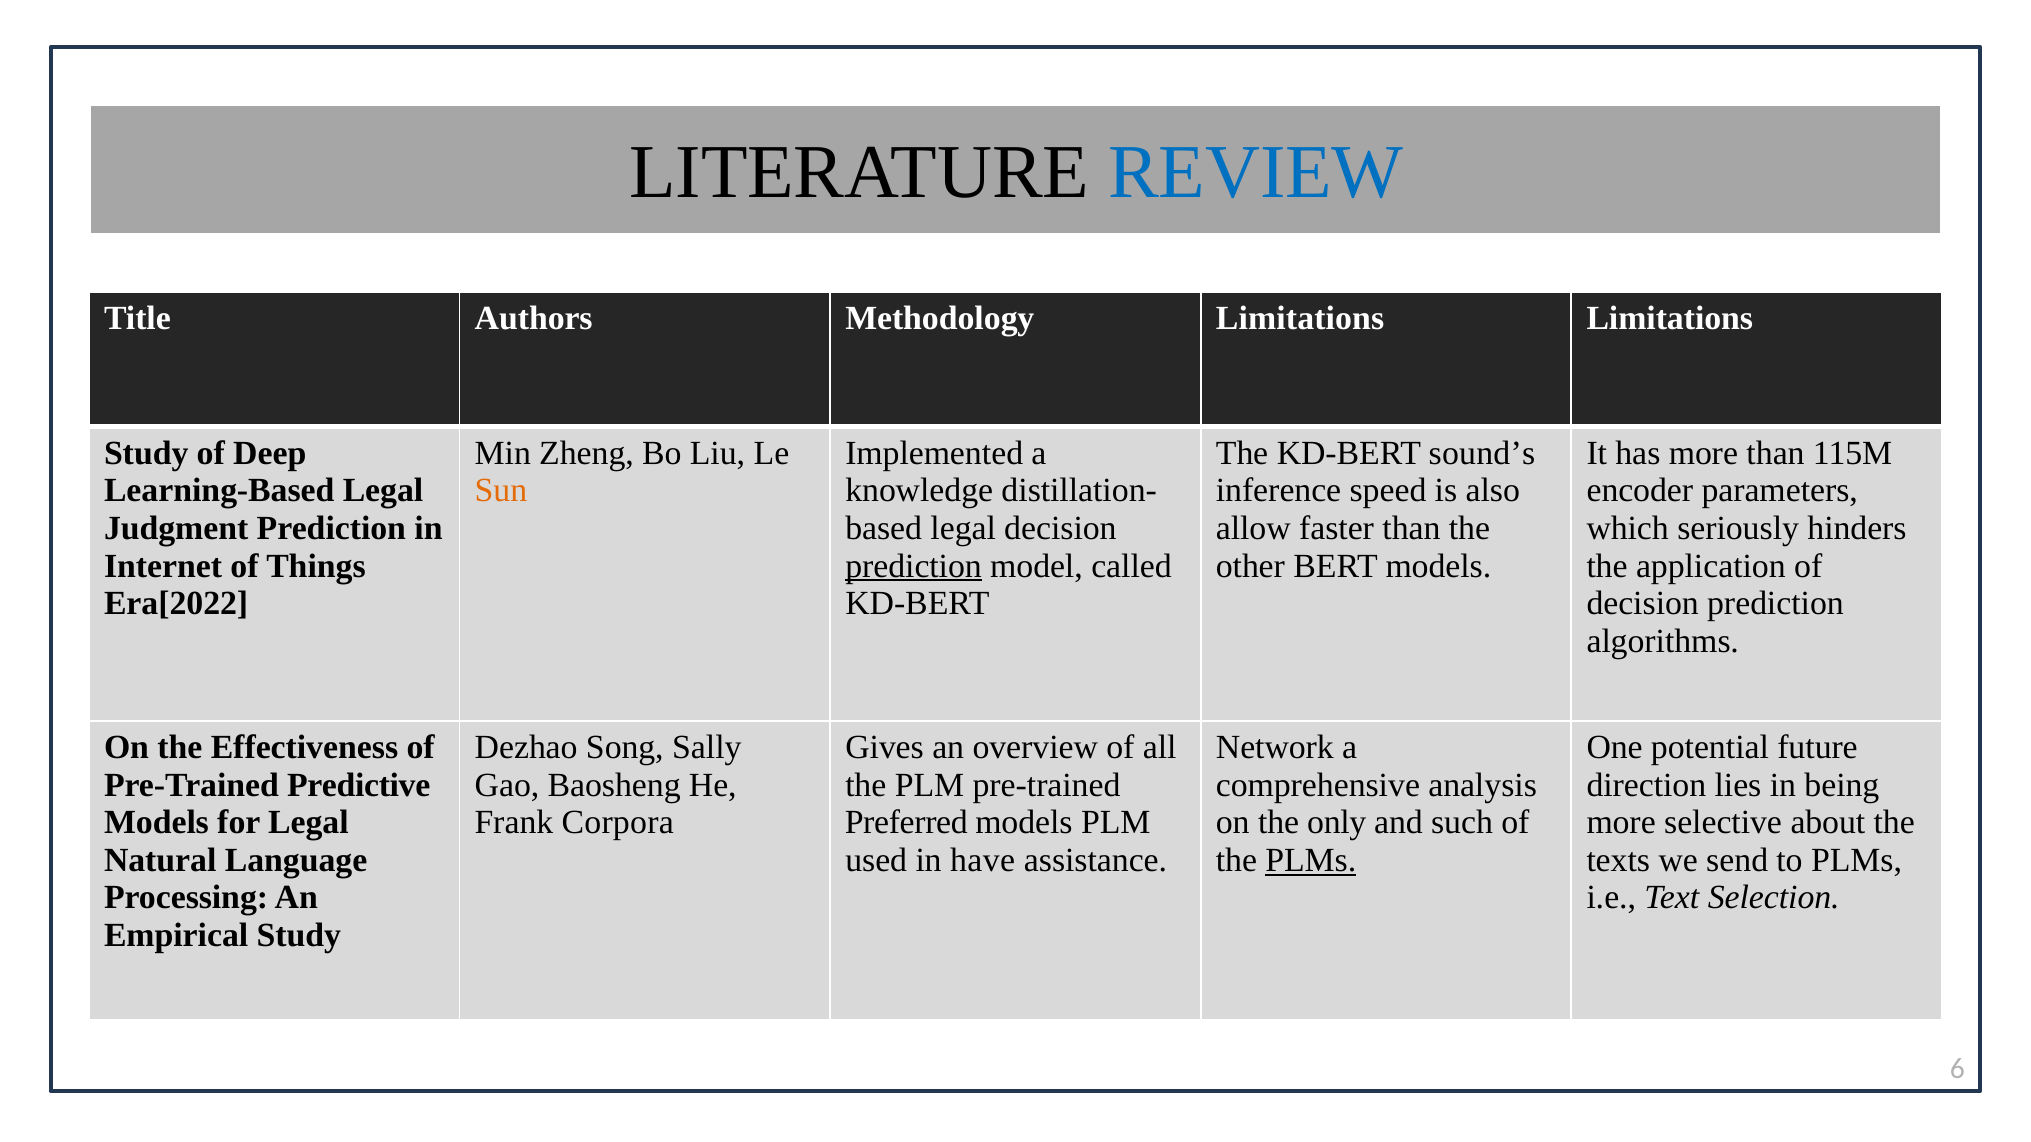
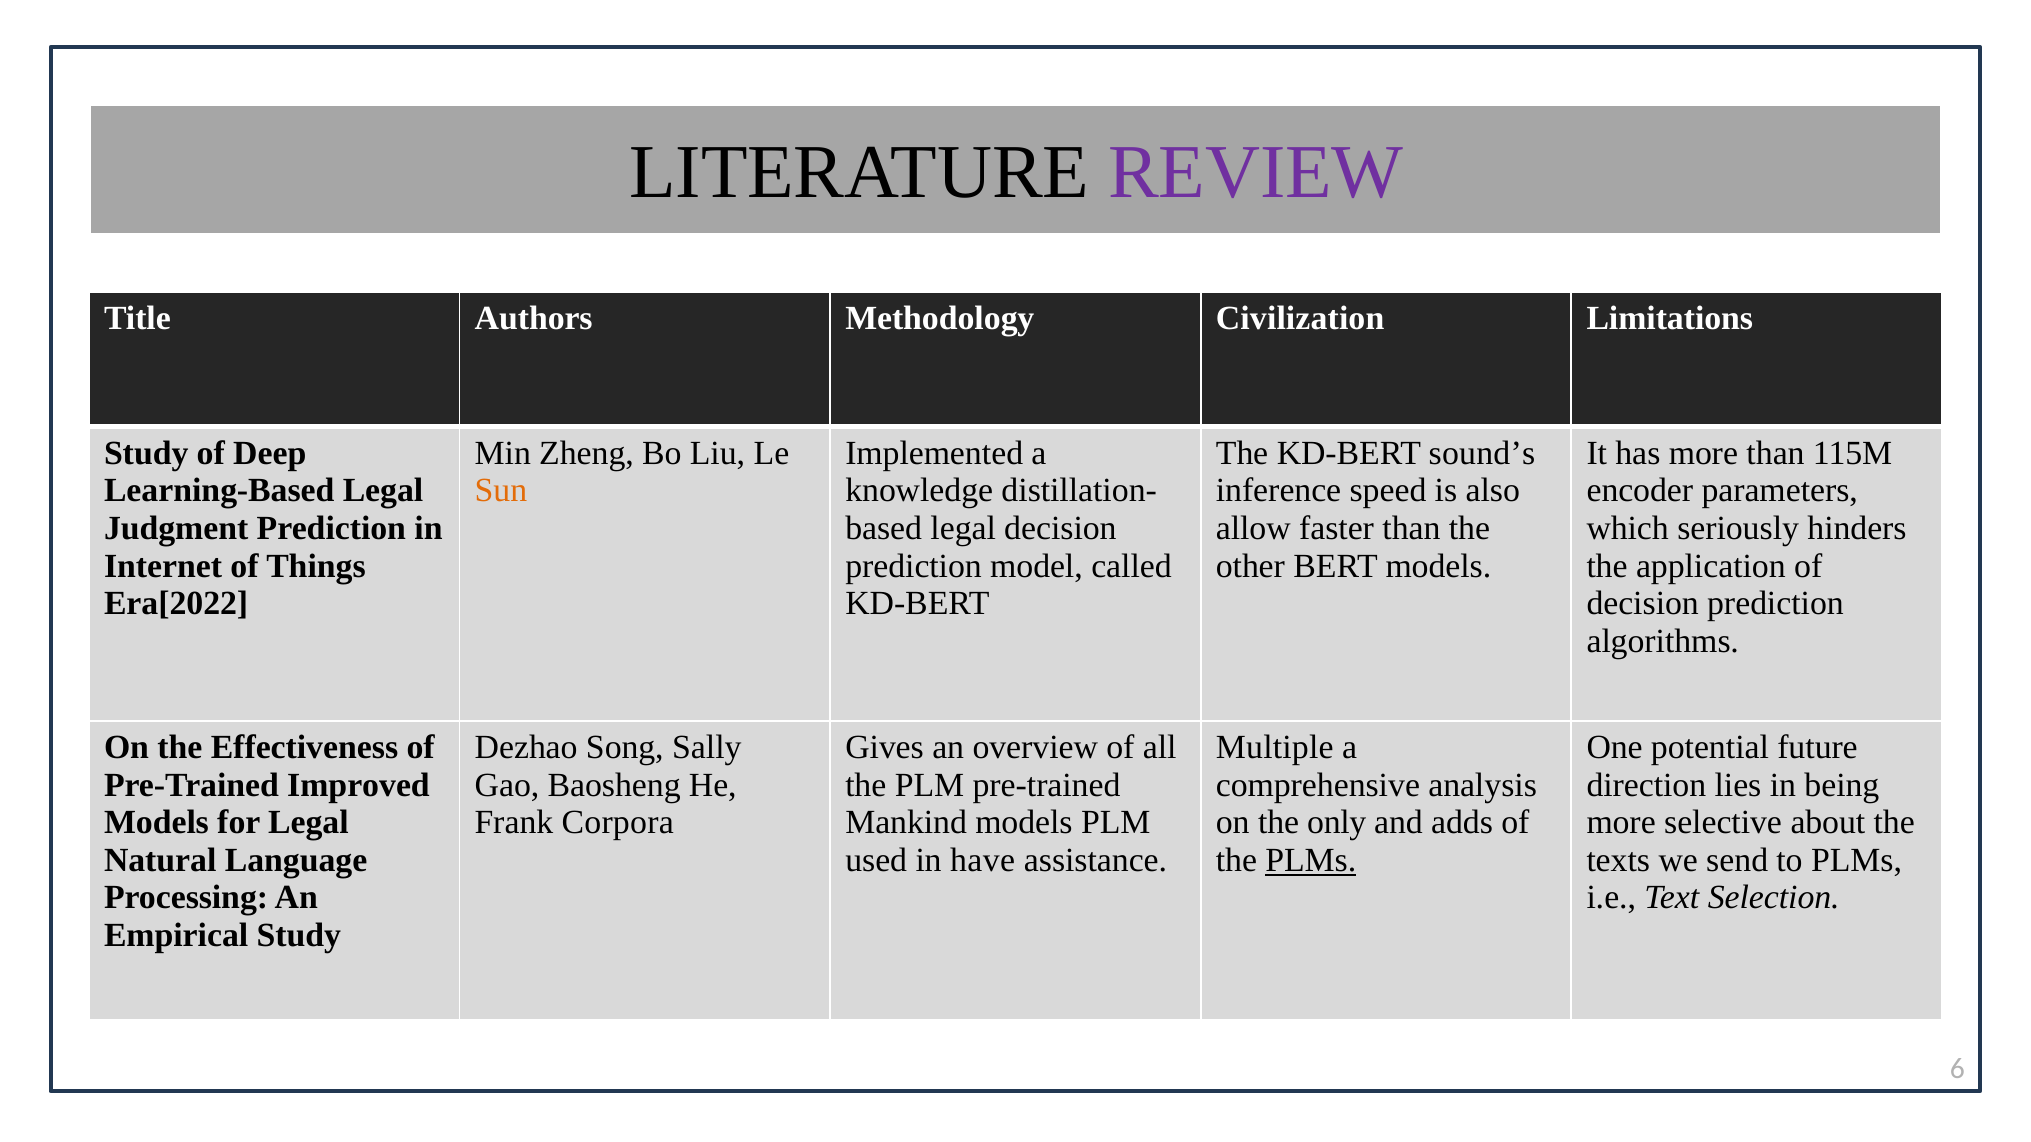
REVIEW colour: blue -> purple
Methodology Limitations: Limitations -> Civilization
prediction at (914, 566) underline: present -> none
Network: Network -> Multiple
Predictive: Predictive -> Improved
Preferred: Preferred -> Mankind
such: such -> adds
